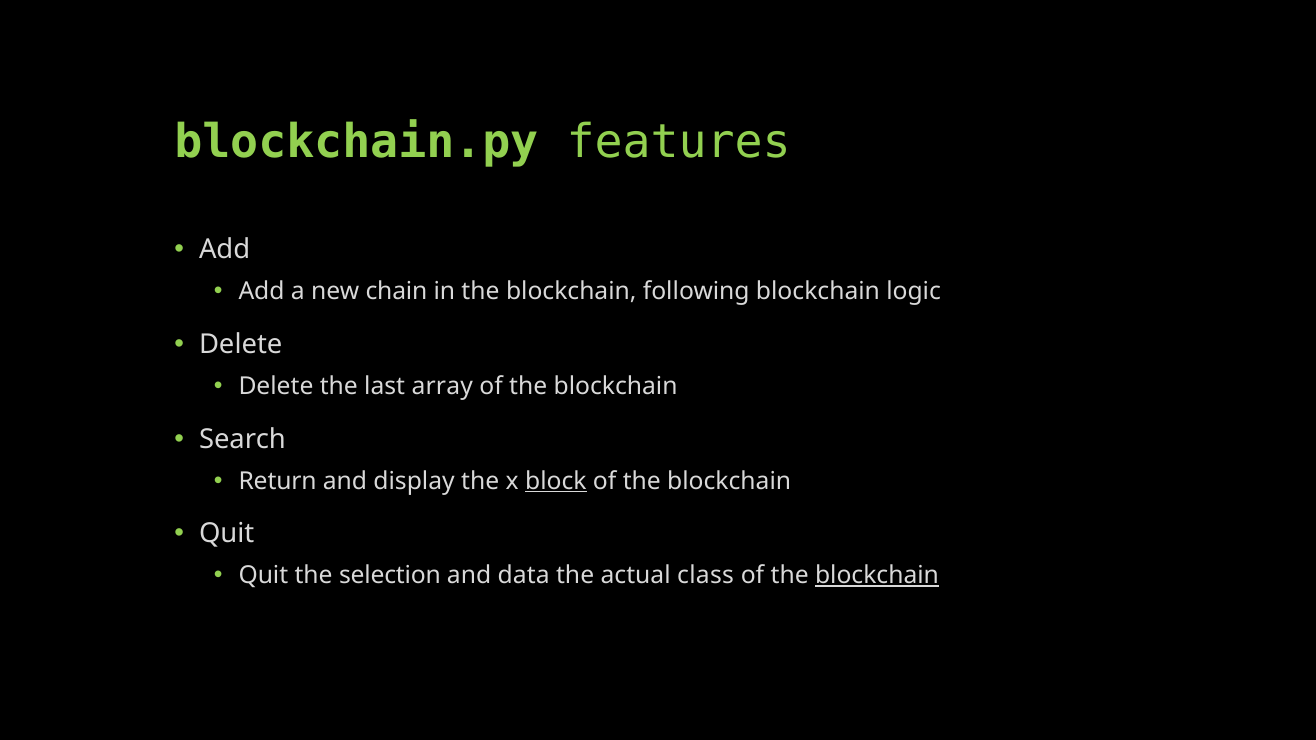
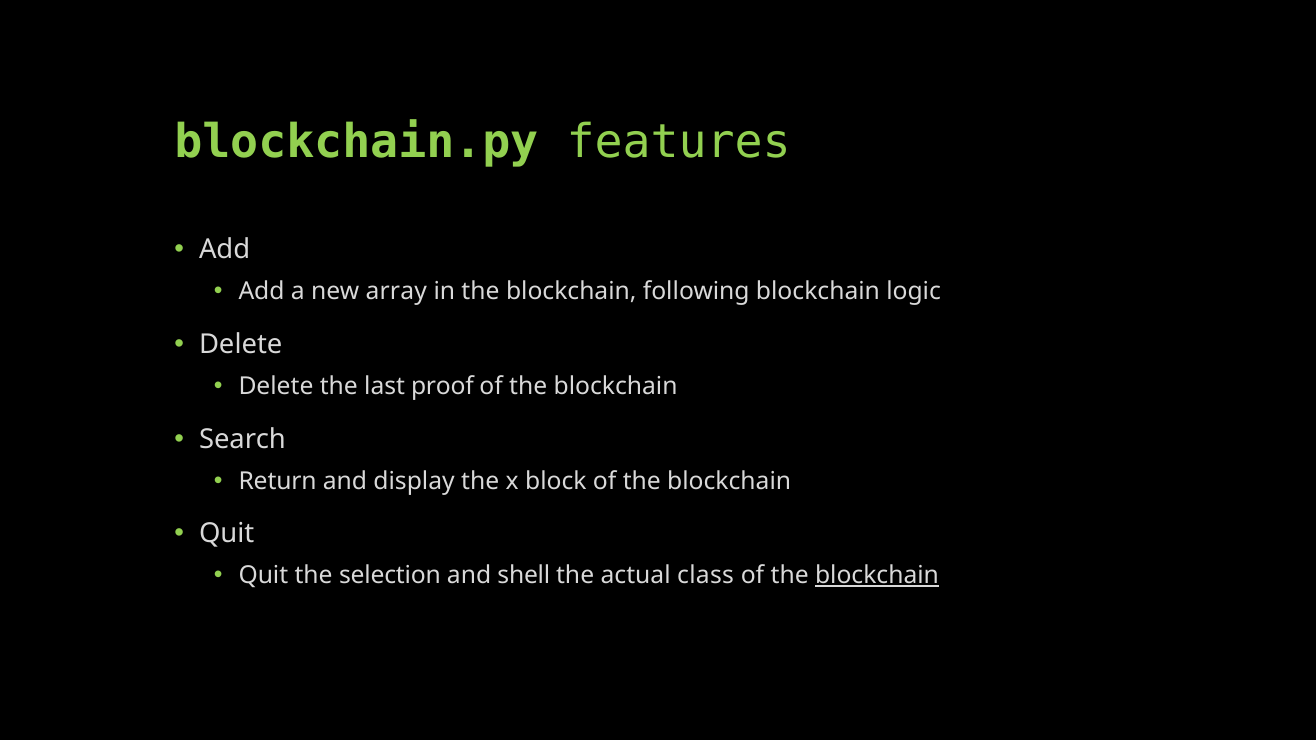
chain: chain -> array
array: array -> proof
block underline: present -> none
data: data -> shell
